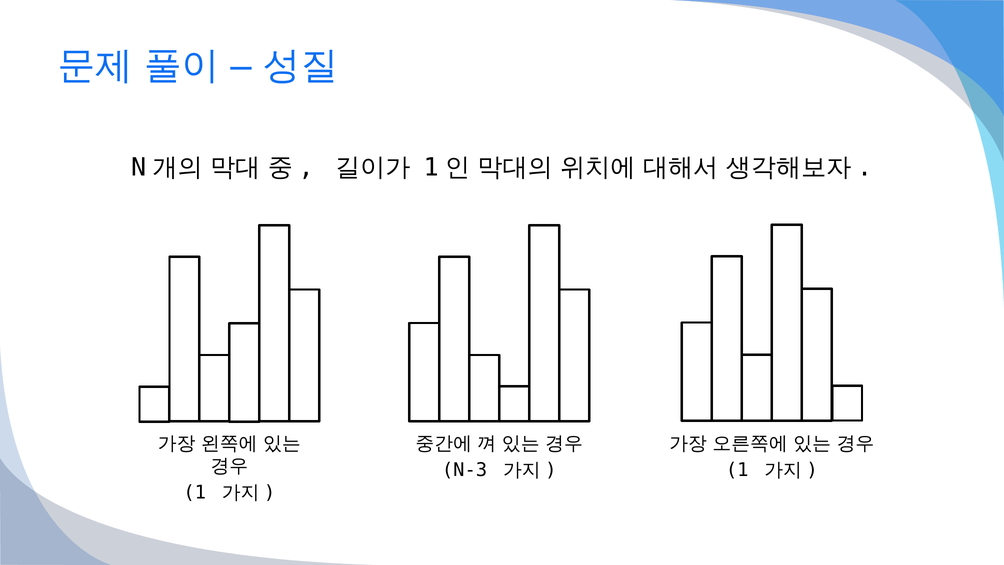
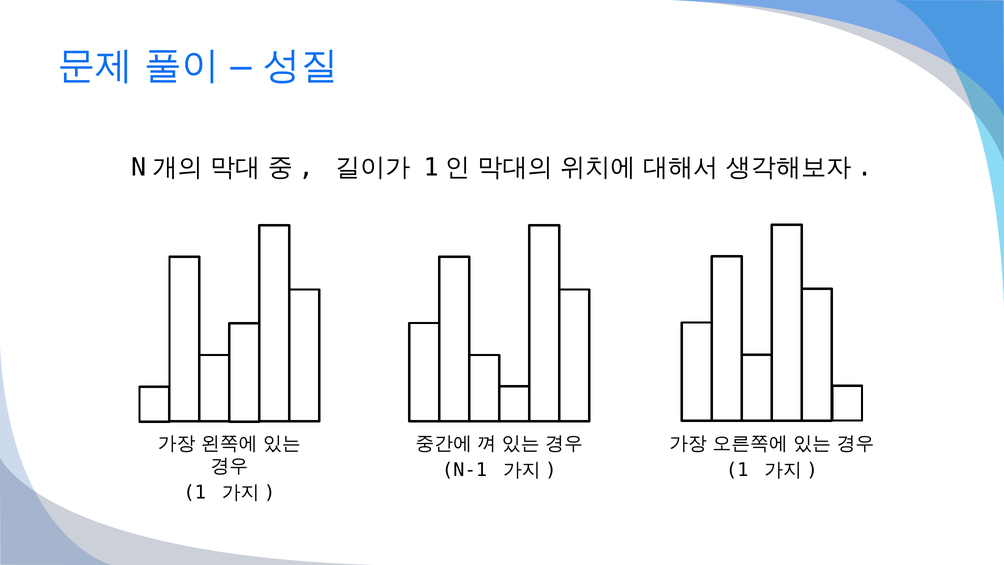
N-3: N-3 -> N-1
